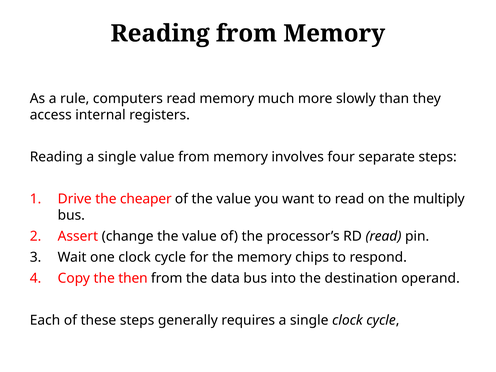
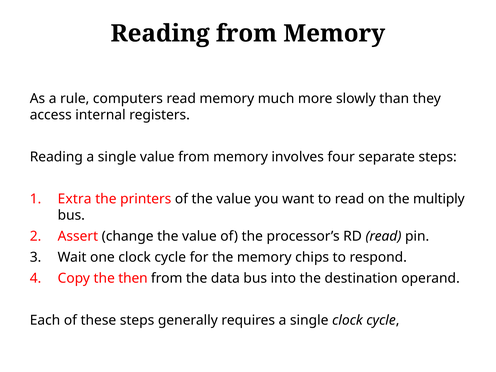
Drive: Drive -> Extra
cheaper: cheaper -> printers
